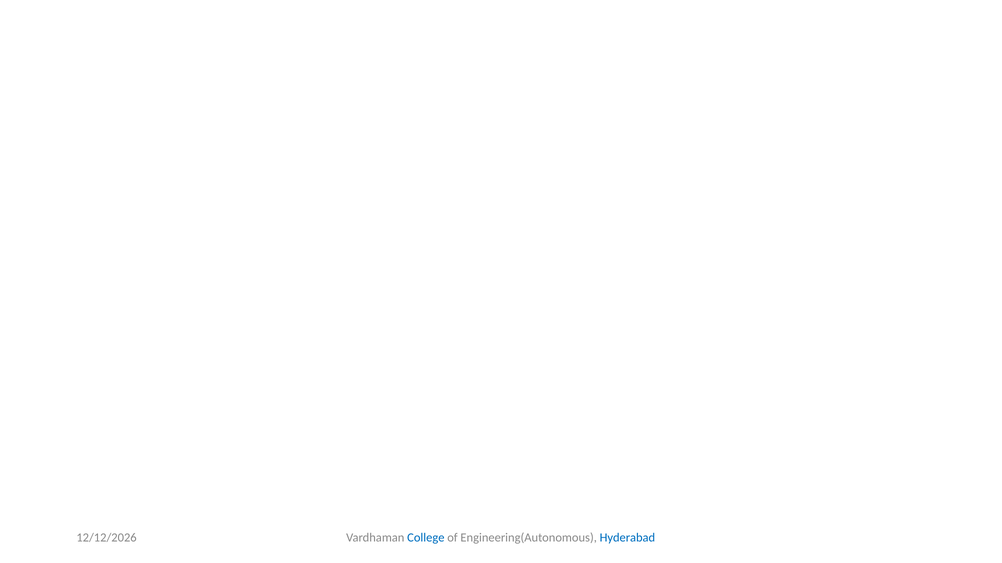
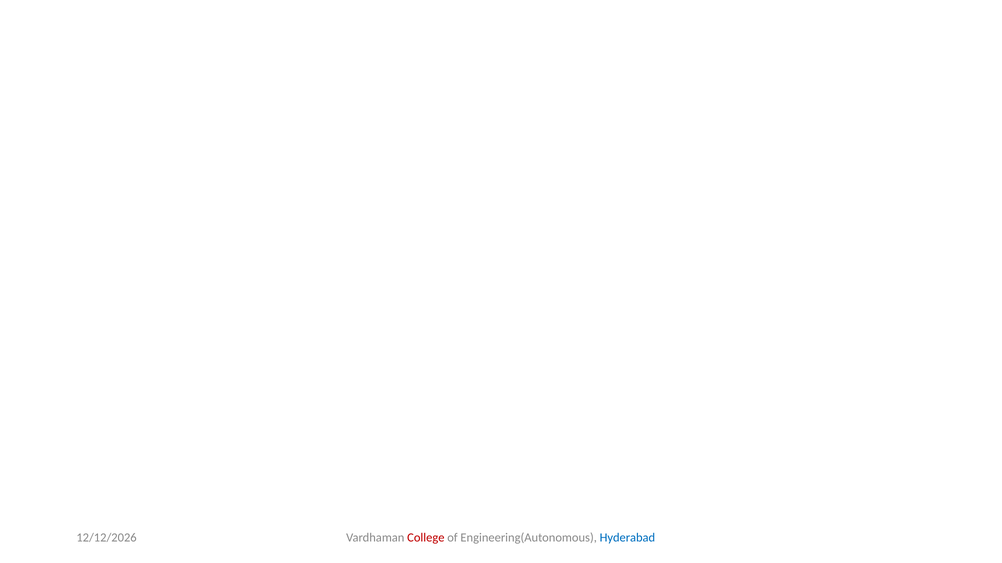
College colour: blue -> red
